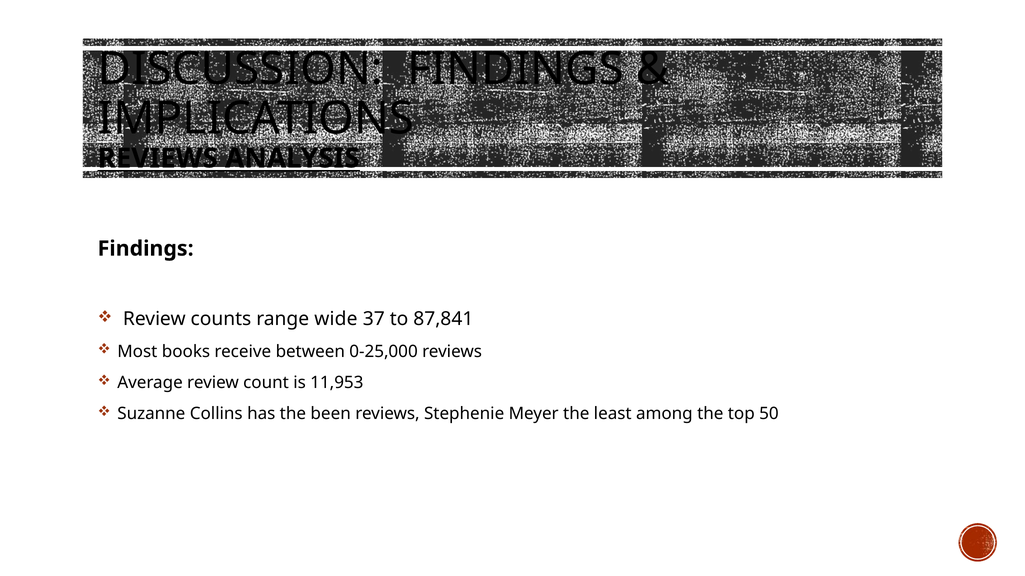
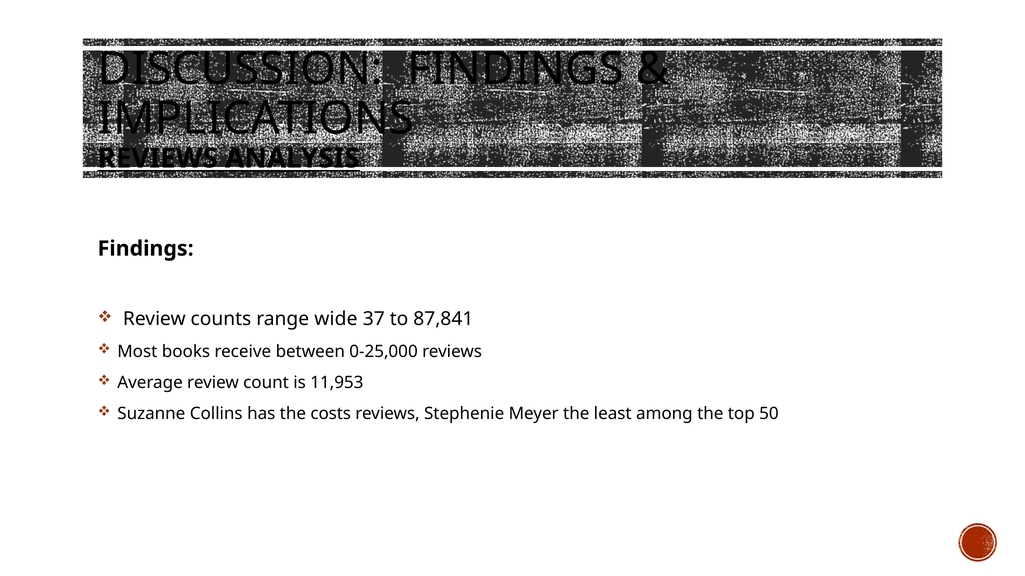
been: been -> costs
